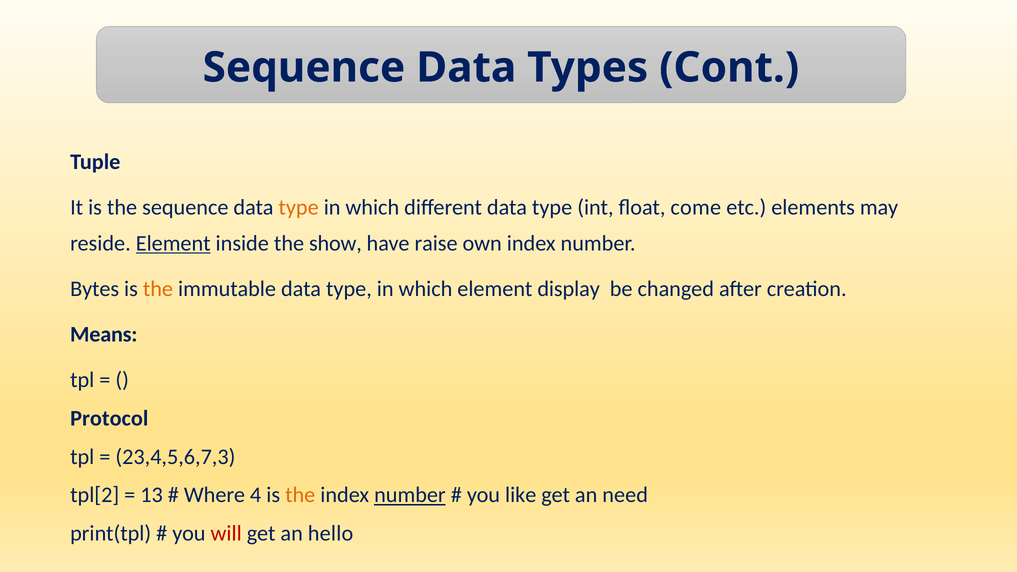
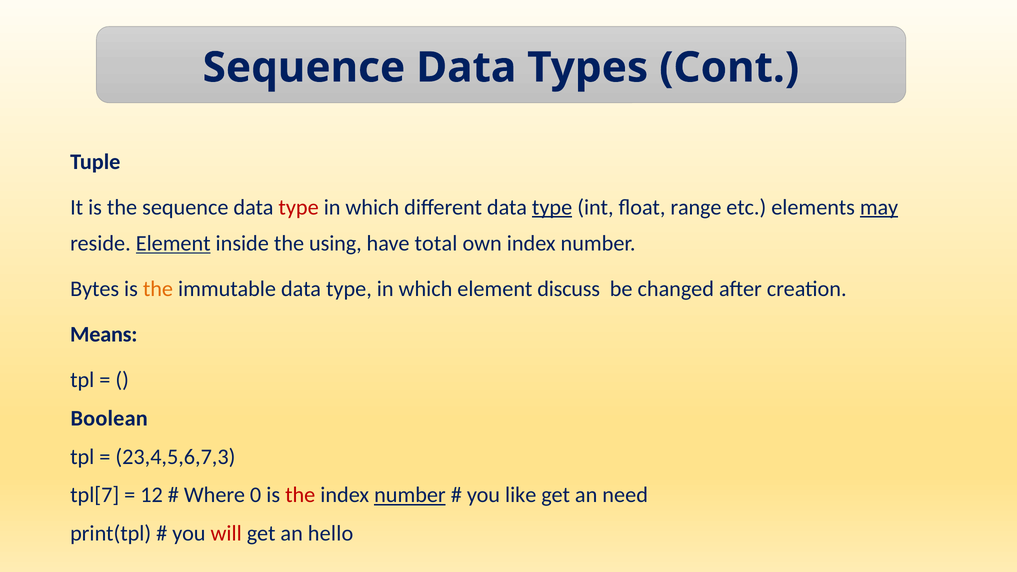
type at (299, 207) colour: orange -> red
type at (552, 207) underline: none -> present
come: come -> range
may underline: none -> present
show: show -> using
raise: raise -> total
display: display -> discuss
Protocol: Protocol -> Boolean
tpl[2: tpl[2 -> tpl[7
13: 13 -> 12
4: 4 -> 0
the at (300, 495) colour: orange -> red
